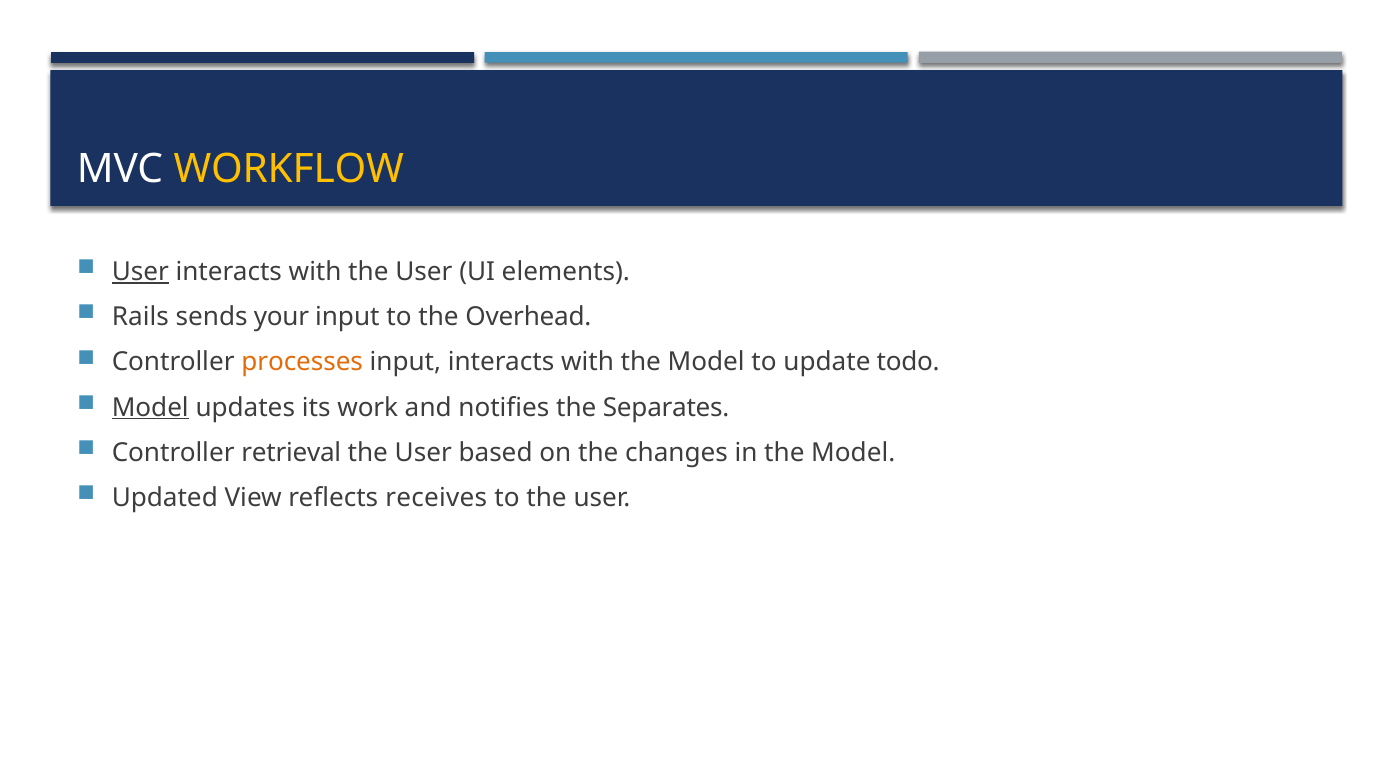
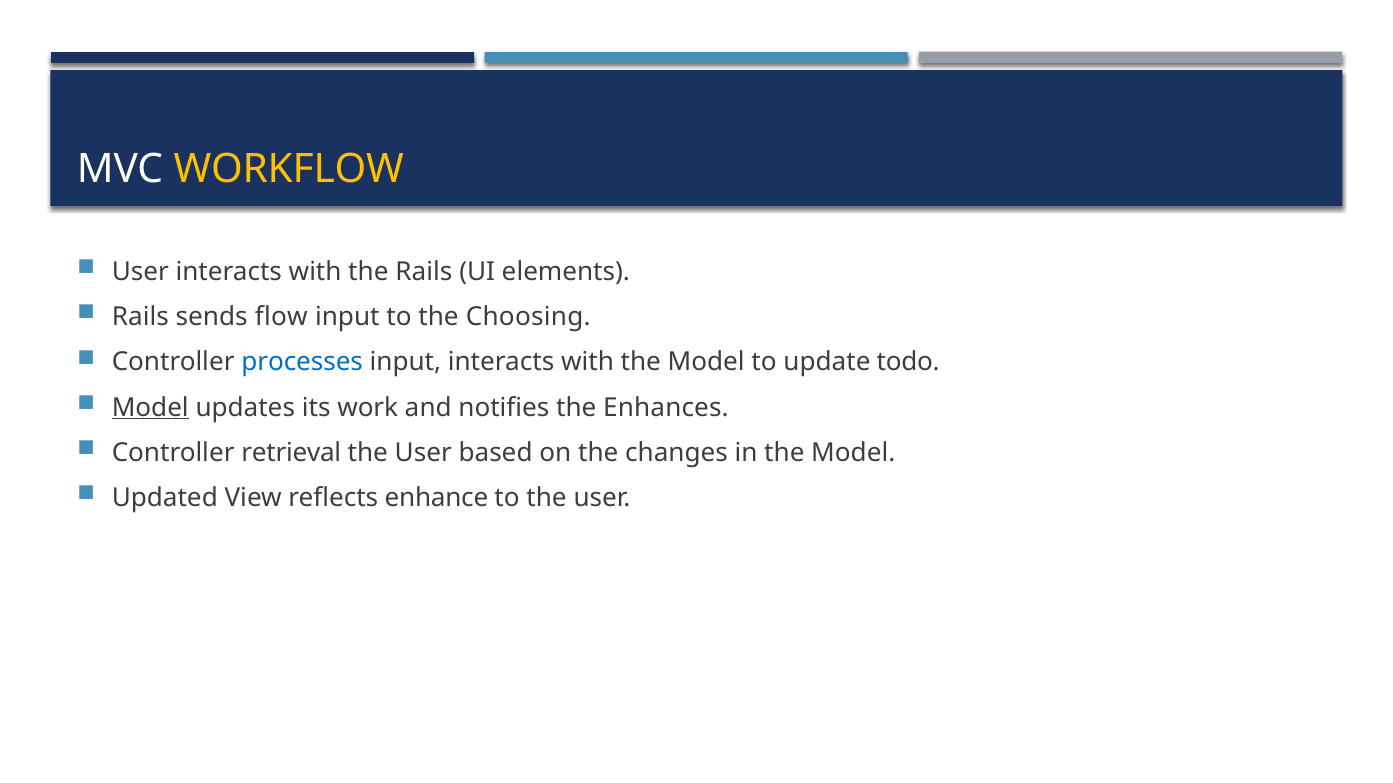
User at (140, 272) underline: present -> none
with the User: User -> Rails
your: your -> flow
Overhead: Overhead -> Choosing
processes colour: orange -> blue
Separates: Separates -> Enhances
receives: receives -> enhance
